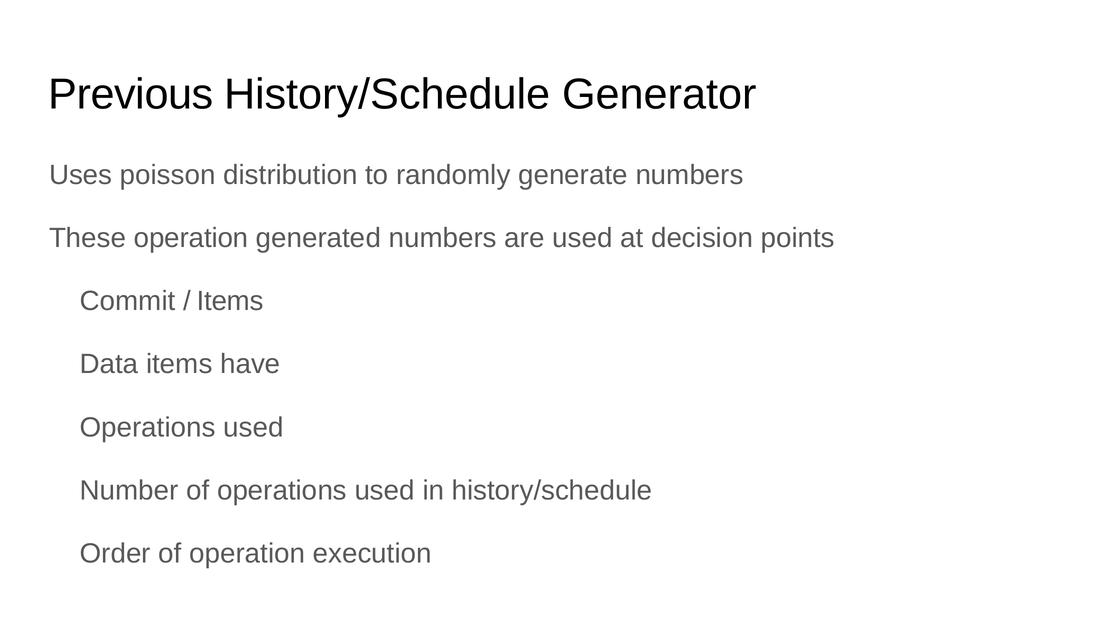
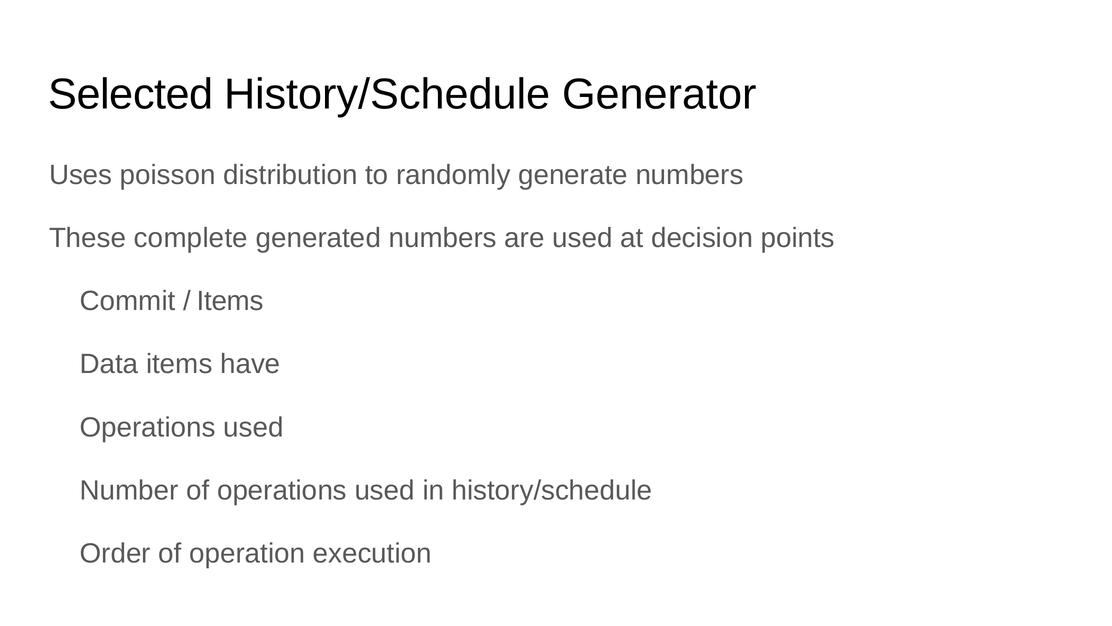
Previous: Previous -> Selected
These operation: operation -> complete
